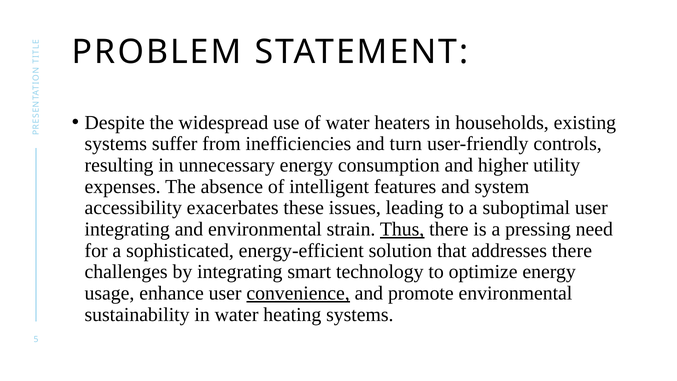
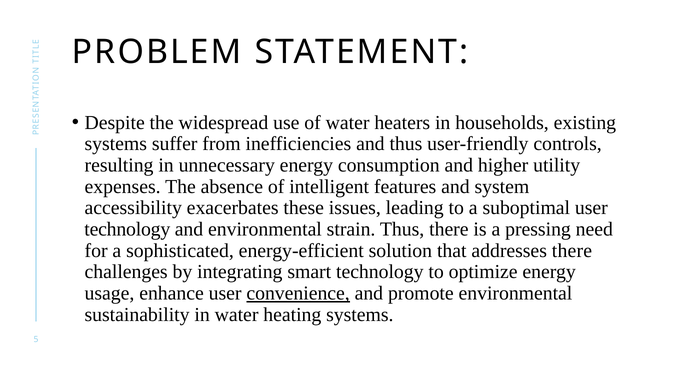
and turn: turn -> thus
integrating at (127, 229): integrating -> technology
Thus at (402, 229) underline: present -> none
